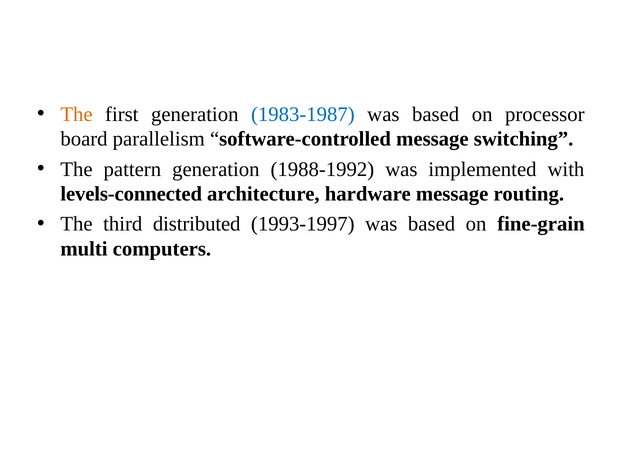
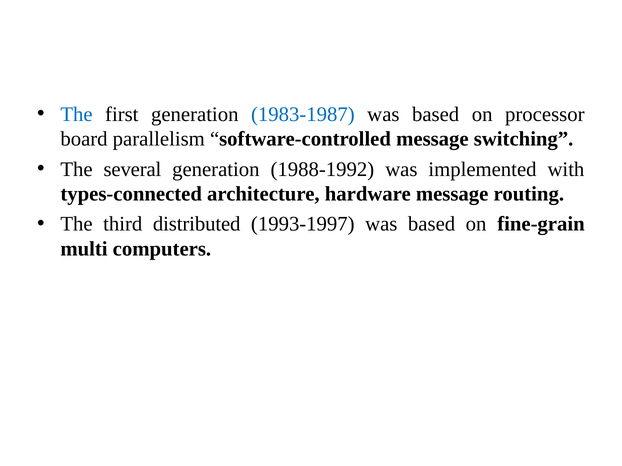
The at (77, 114) colour: orange -> blue
pattern: pattern -> several
levels-connected: levels-connected -> types-connected
